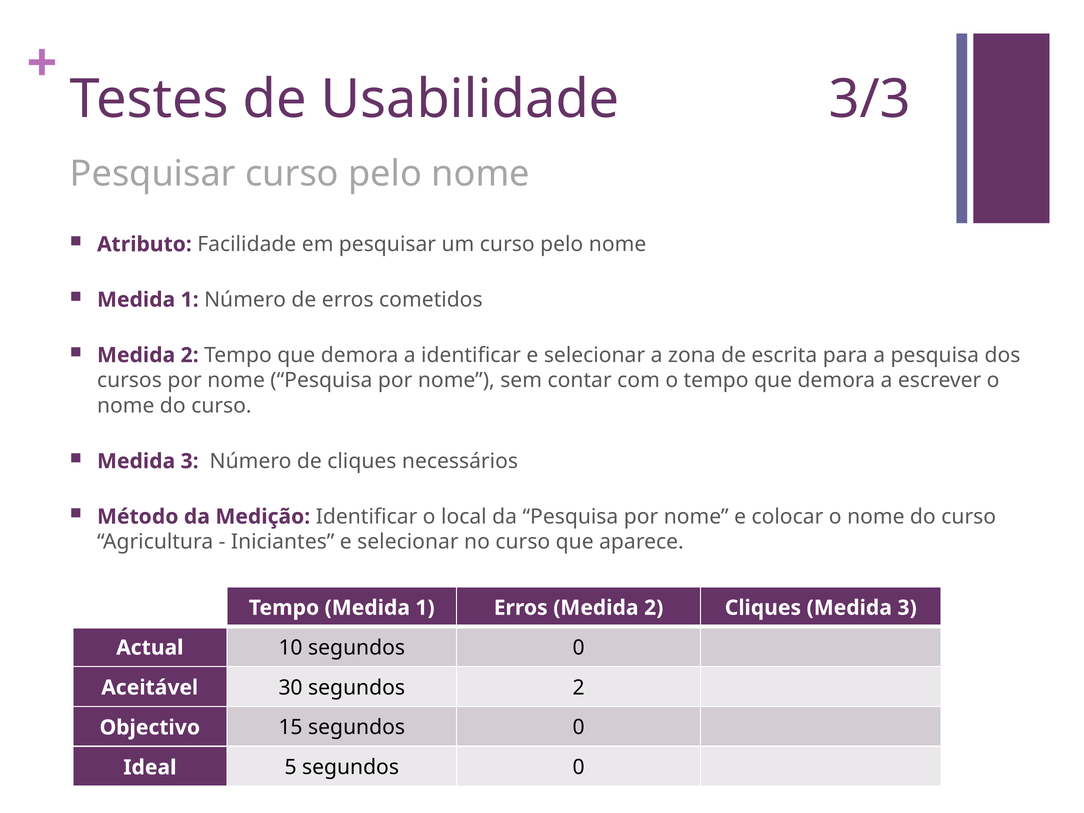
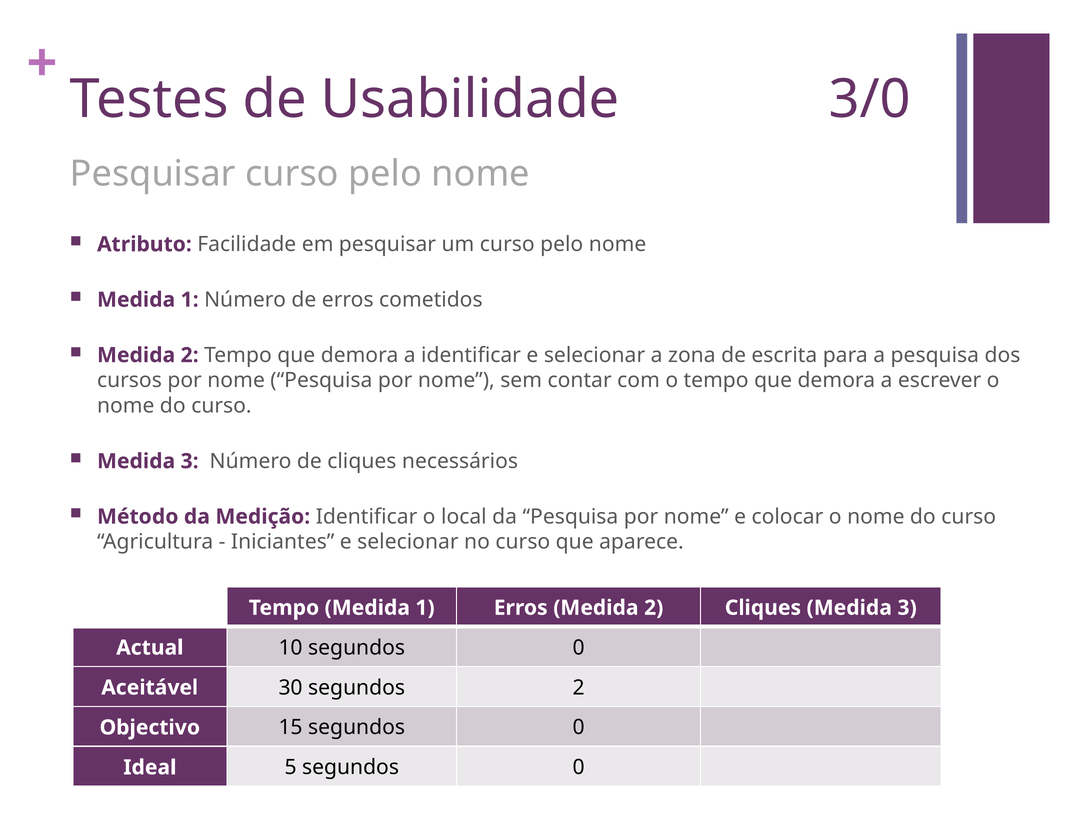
3/3: 3/3 -> 3/0
